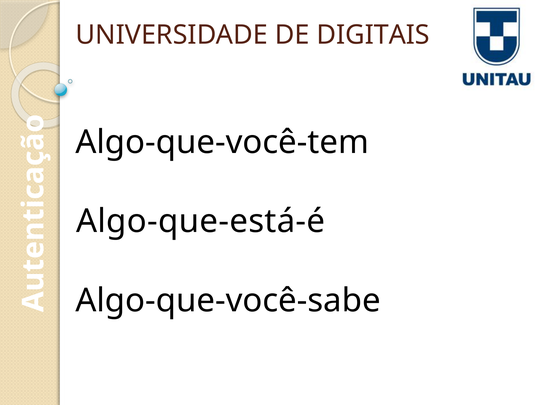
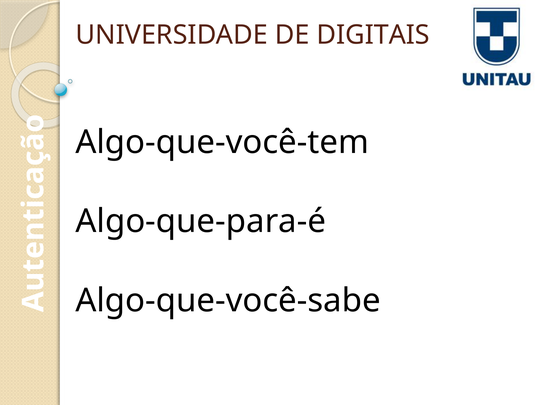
Algo-que-está-é: Algo-que-está-é -> Algo-que-para-é
